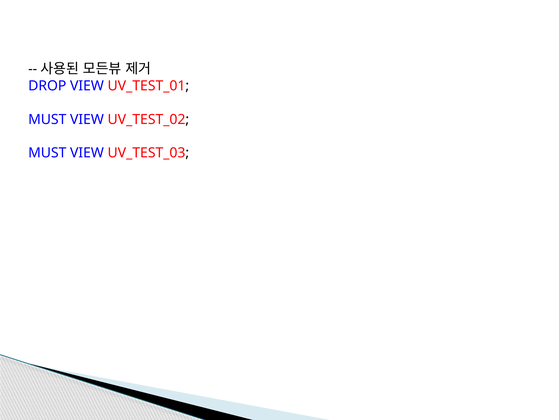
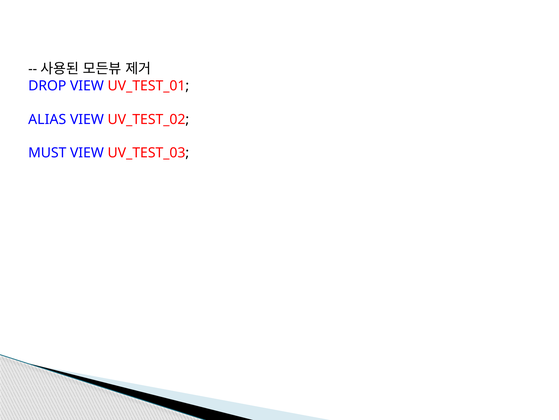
MUST at (47, 119): MUST -> ALIAS
